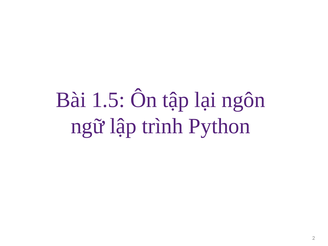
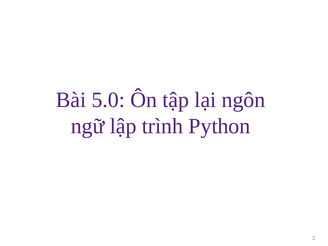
1.5: 1.5 -> 5.0
